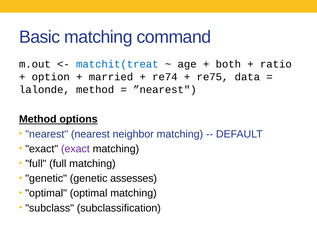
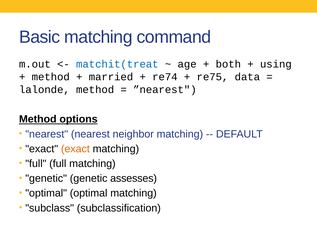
ratio: ratio -> using
option at (51, 77): option -> method
exact at (75, 149) colour: purple -> orange
